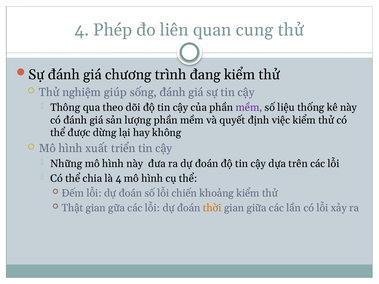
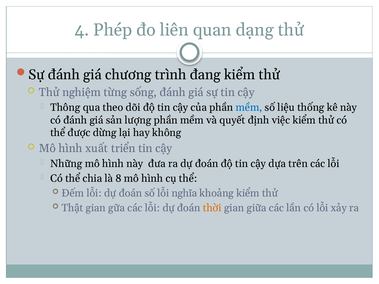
cung: cung -> dạng
giúp: giúp -> từng
mềm at (249, 108) colour: purple -> blue
là 4: 4 -> 8
chiến: chiến -> nghĩa
